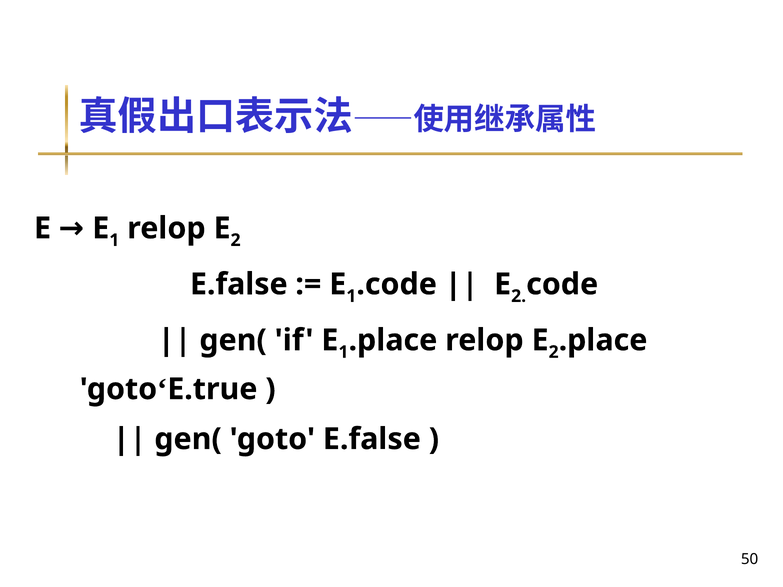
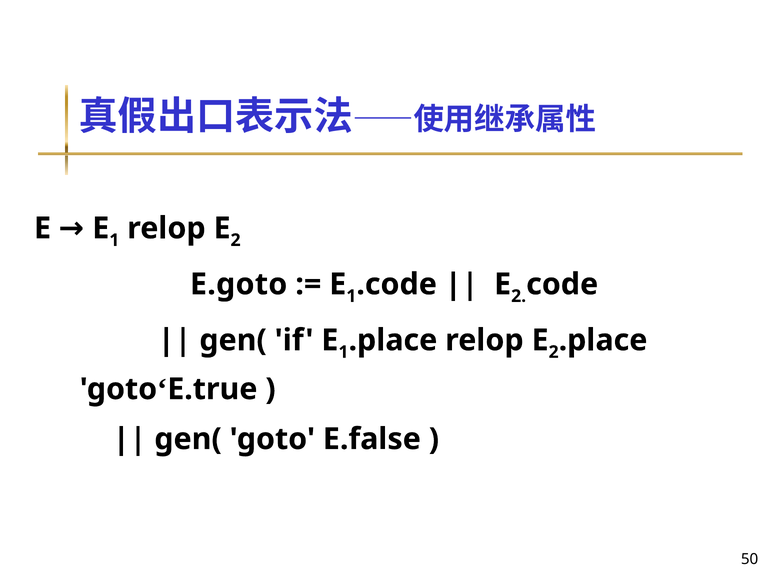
E.false at (239, 284): E.false -> E.goto
